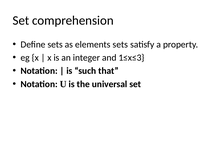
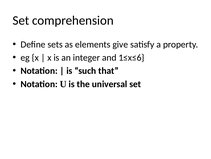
elements sets: sets -> give
1≤x≤3: 1≤x≤3 -> 1≤x≤6
